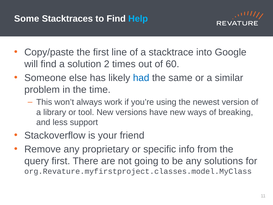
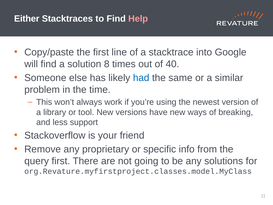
Some: Some -> Either
Help colour: light blue -> pink
2: 2 -> 8
60: 60 -> 40
